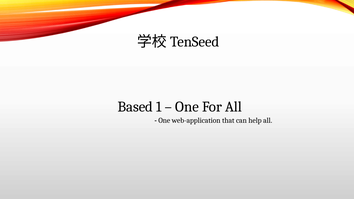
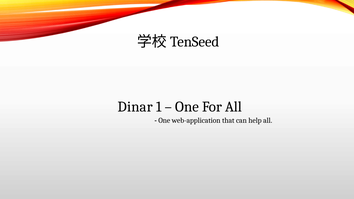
Based: Based -> Dinar
